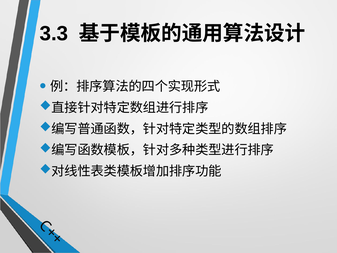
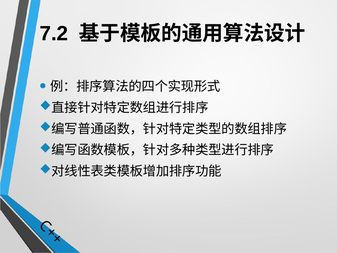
3.3: 3.3 -> 7.2
